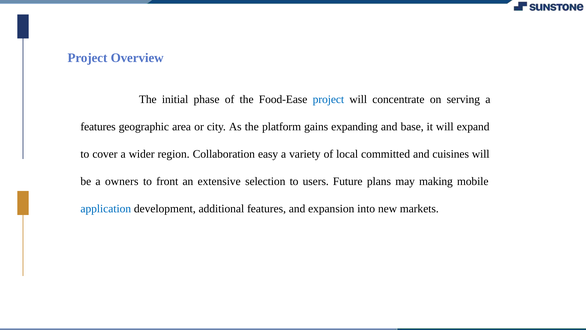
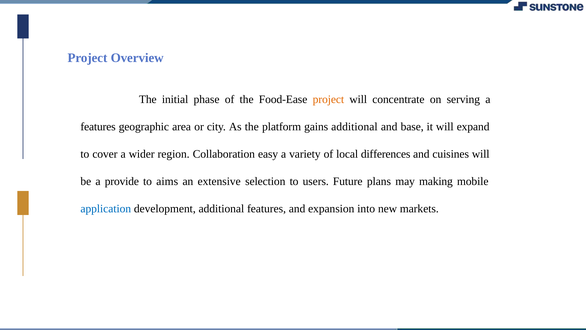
project at (328, 99) colour: blue -> orange
gains expanding: expanding -> additional
committed: committed -> differences
owners: owners -> provide
front: front -> aims
